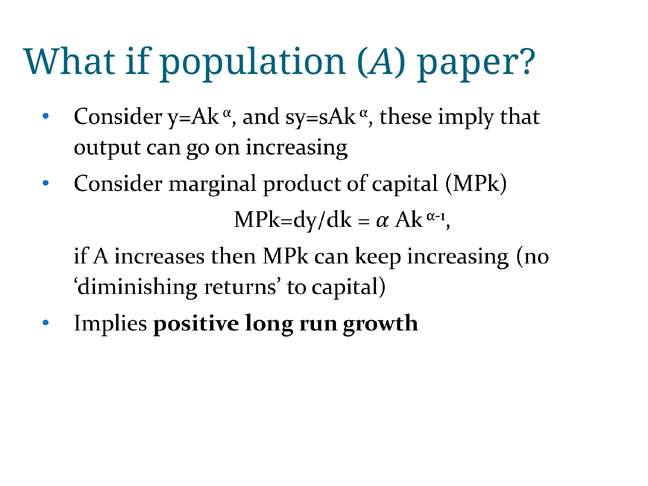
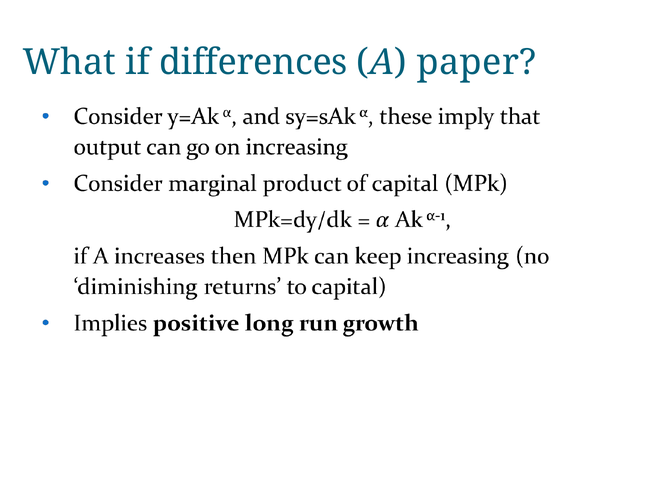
population: population -> differences
